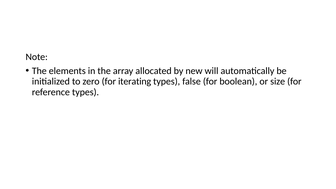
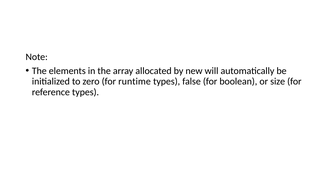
iterating: iterating -> runtime
